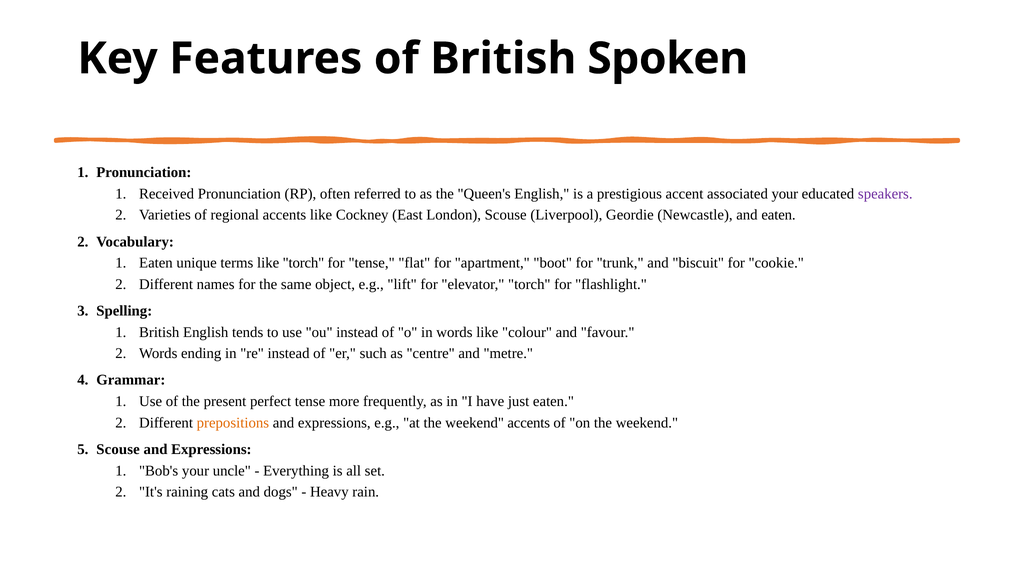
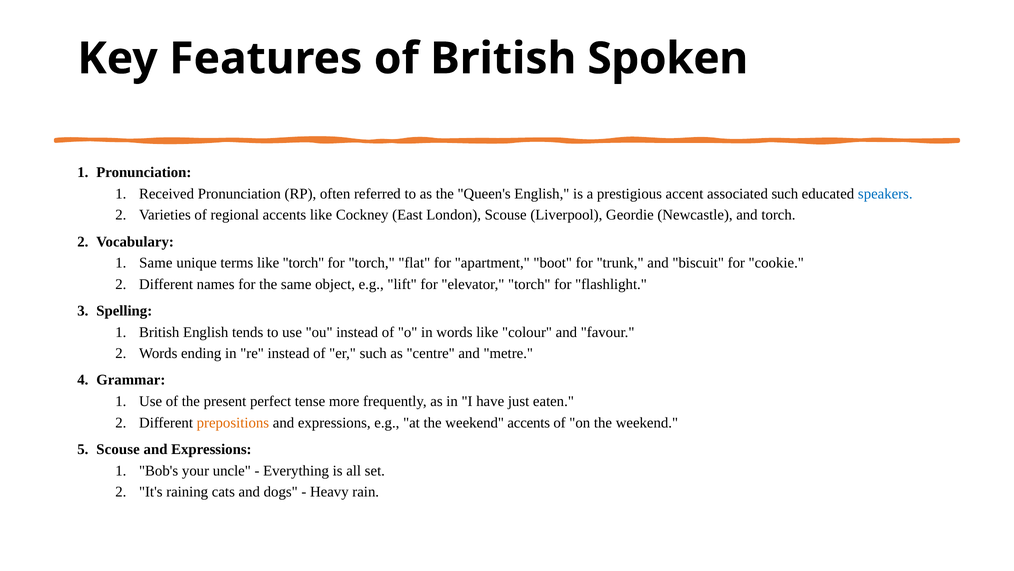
associated your: your -> such
speakers colour: purple -> blue
and eaten: eaten -> torch
Eaten at (156, 263): Eaten -> Same
for tense: tense -> torch
